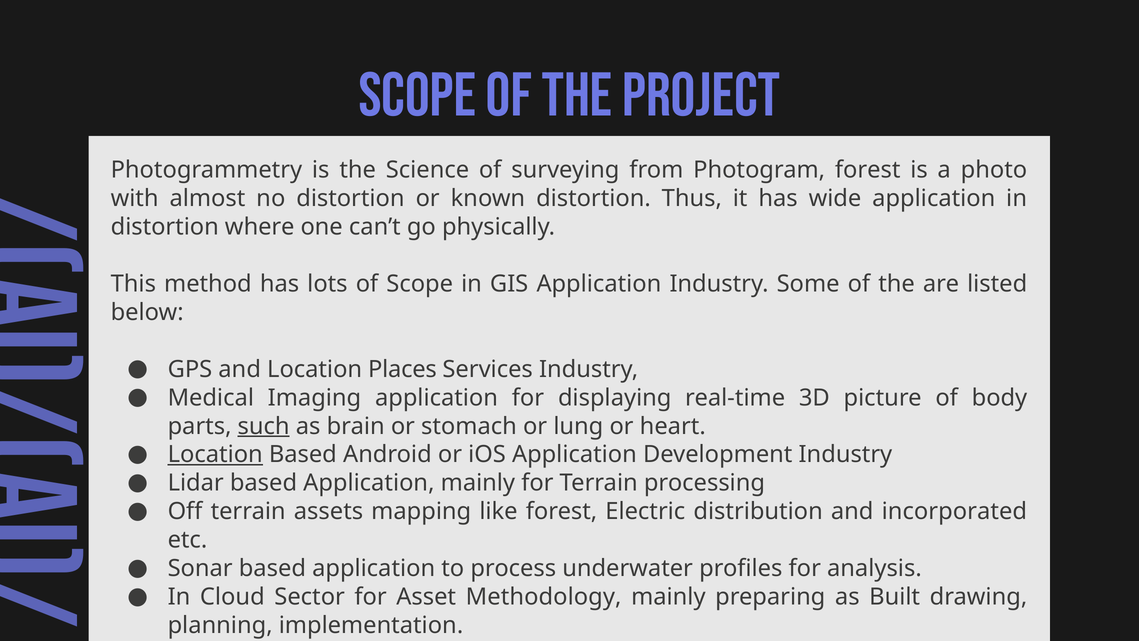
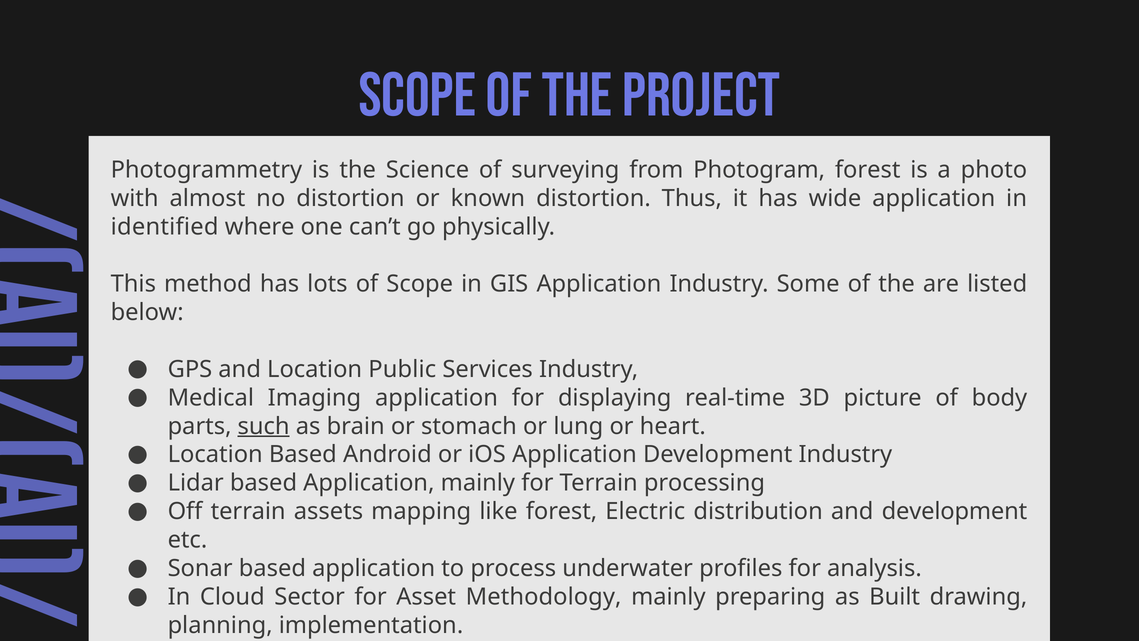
distortion at (165, 227): distortion -> identified
Places: Places -> Public
Location at (215, 454) underline: present -> none
and incorporated: incorporated -> development
